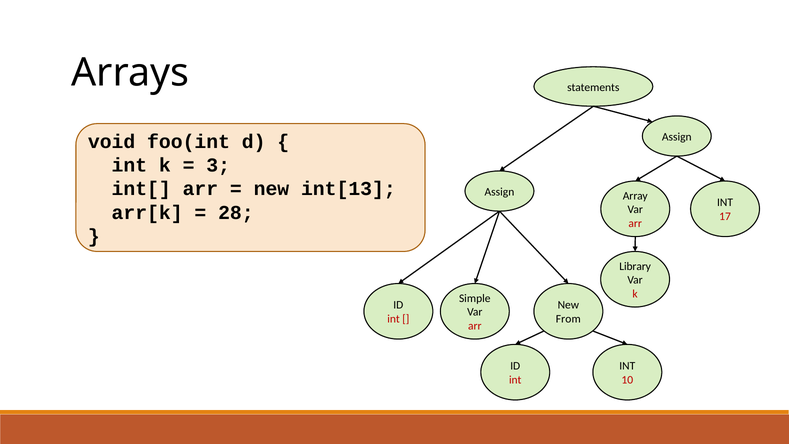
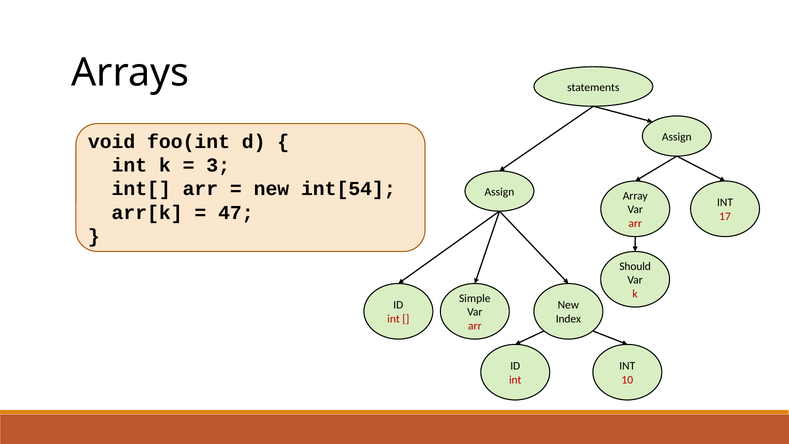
int[13: int[13 -> int[54
28: 28 -> 47
Library: Library -> Should
From: From -> Index
